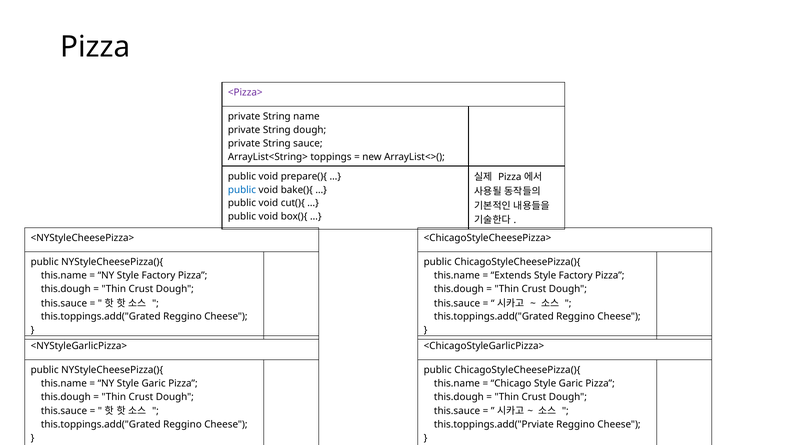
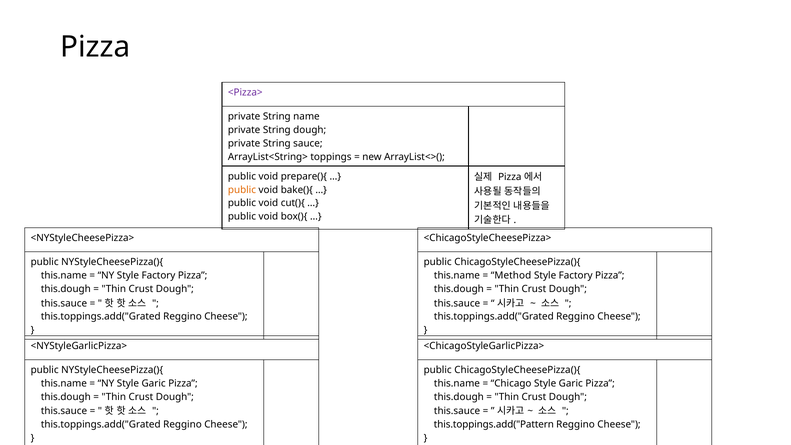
public at (242, 190) colour: blue -> orange
Extends: Extends -> Method
this.toppings.add("Prviate: this.toppings.add("Prviate -> this.toppings.add("Pattern
